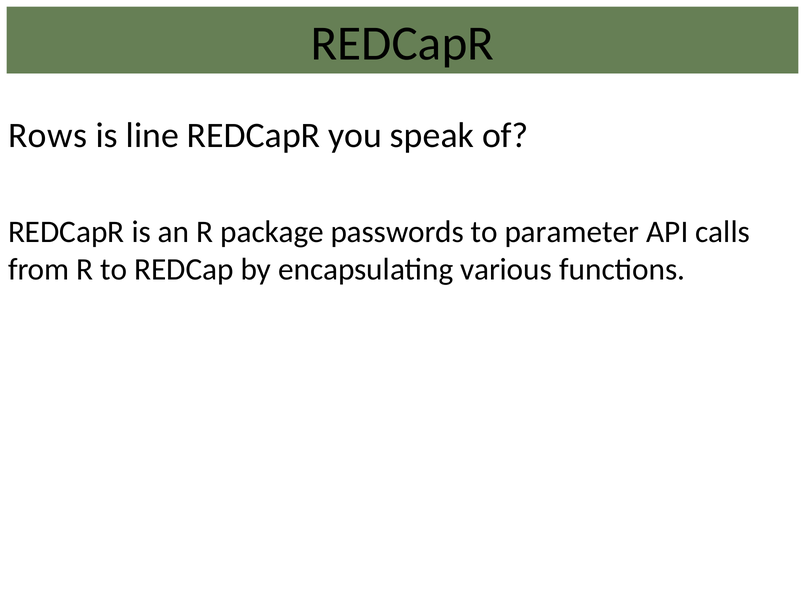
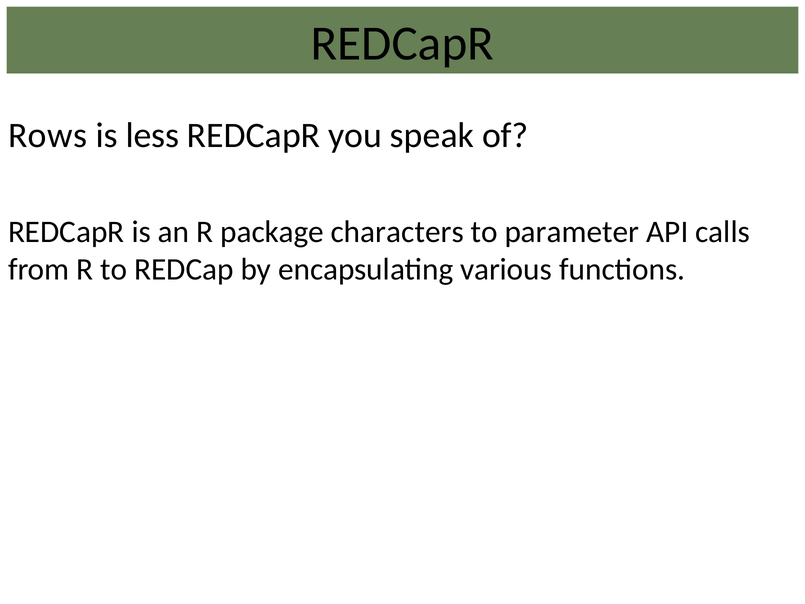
line: line -> less
passwords: passwords -> characters
